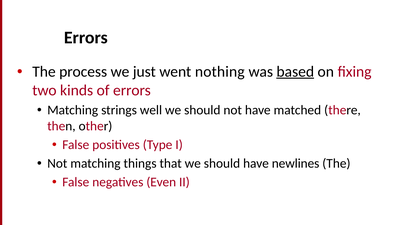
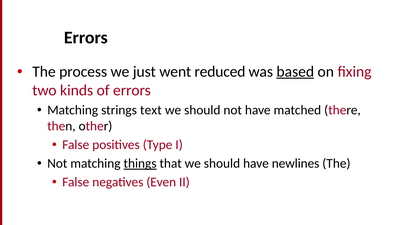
nothing: nothing -> reduced
well: well -> text
things underline: none -> present
